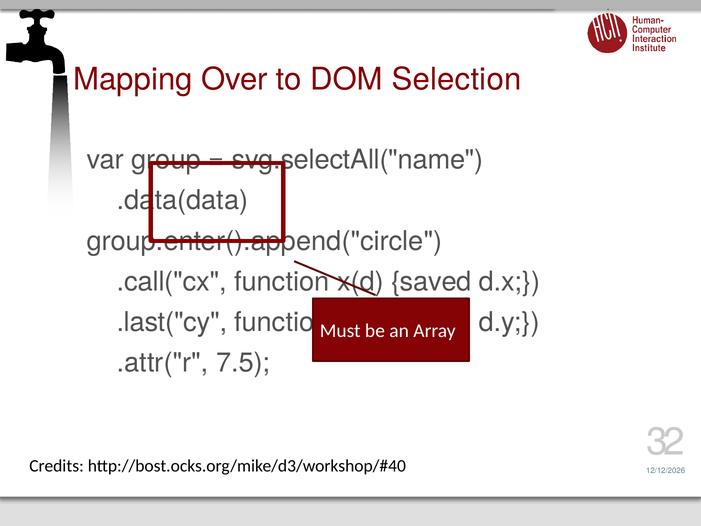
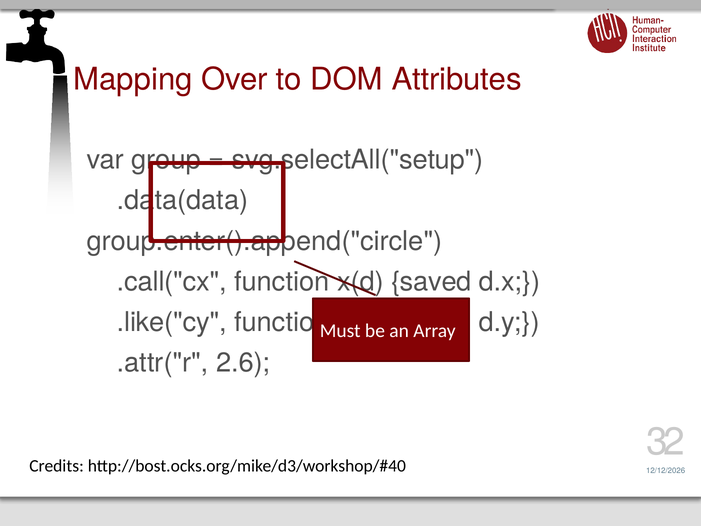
Selection: Selection -> Attributes
svg.selectAll("name: svg.selectAll("name -> svg.selectAll("setup
.last("cy: .last("cy -> .like("cy
7.5: 7.5 -> 2.6
